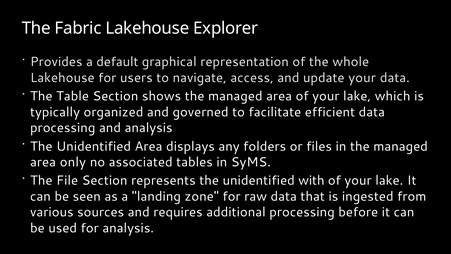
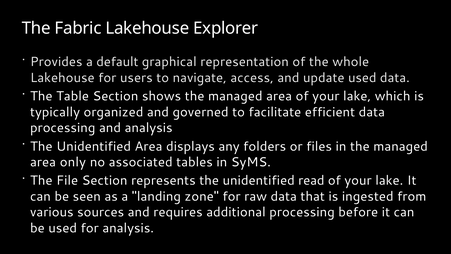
update your: your -> used
with: with -> read
